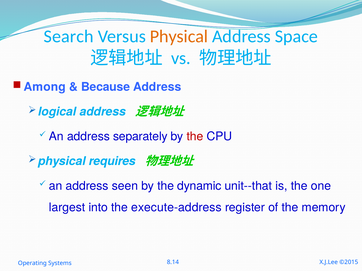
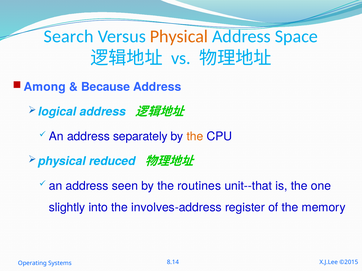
the at (195, 137) colour: red -> orange
requires: requires -> reduced
dynamic: dynamic -> routines
largest: largest -> slightly
execute-address: execute-address -> involves-address
